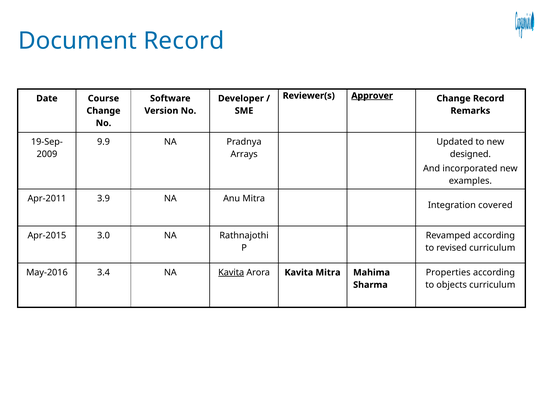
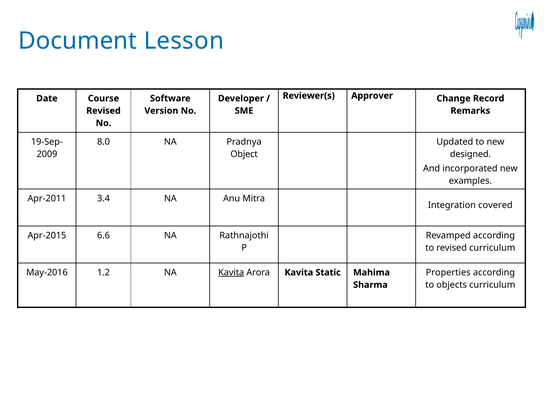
Document Record: Record -> Lesson
Approver underline: present -> none
Change at (103, 111): Change -> Revised
9.9: 9.9 -> 8.0
Arrays: Arrays -> Object
3.9: 3.9 -> 3.4
3.0: 3.0 -> 6.6
3.4: 3.4 -> 1.2
Kavita Mitra: Mitra -> Static
